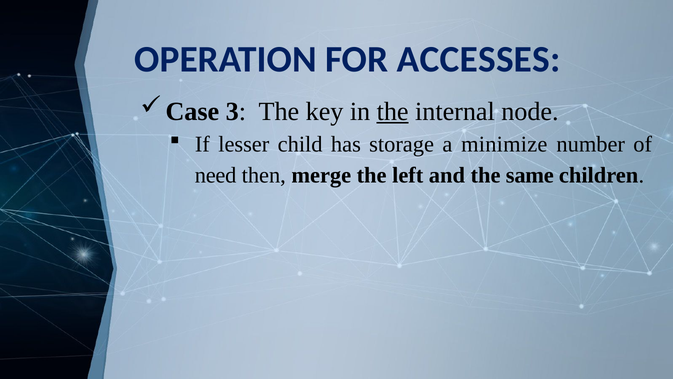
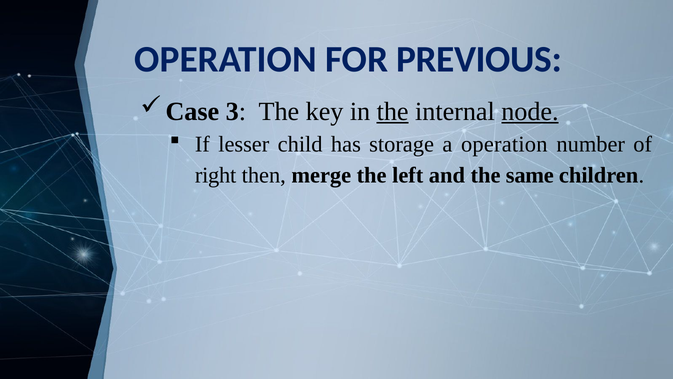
ACCESSES: ACCESSES -> PREVIOUS
node underline: none -> present
a minimize: minimize -> operation
need: need -> right
